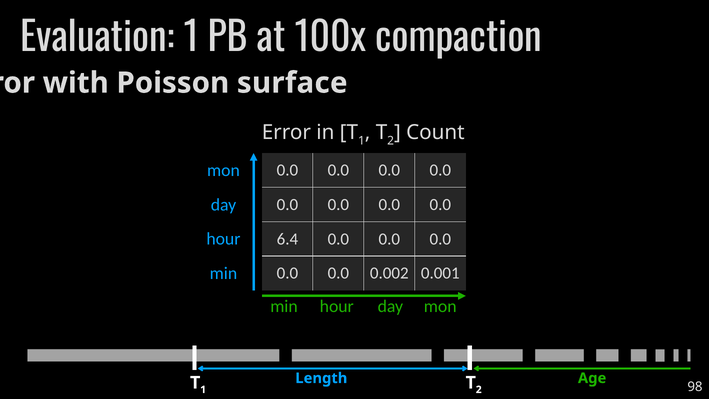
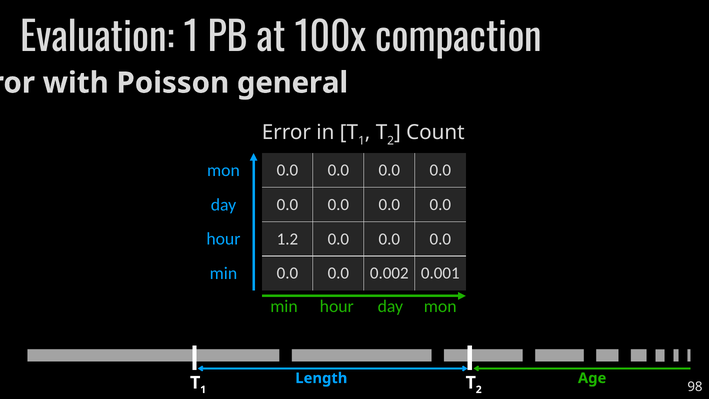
surface: surface -> general
6.4: 6.4 -> 1.2
